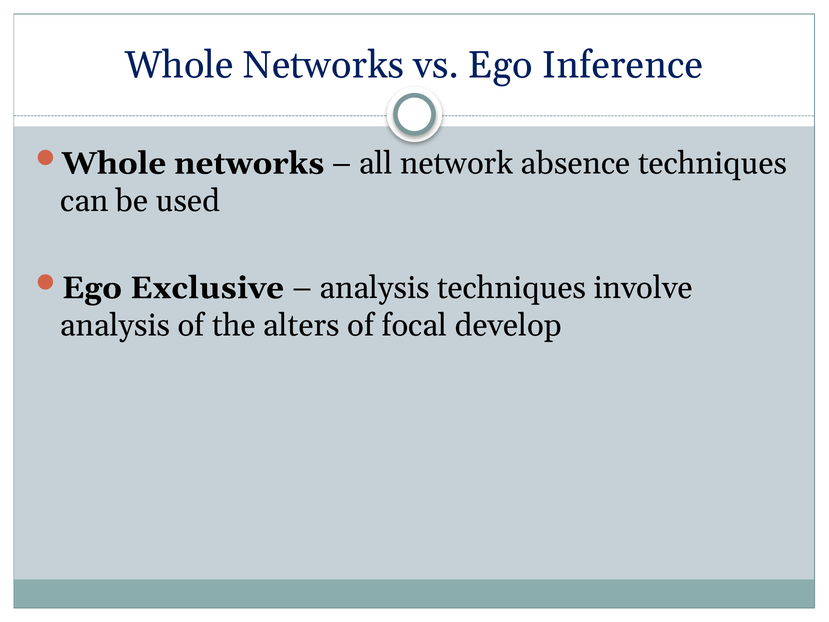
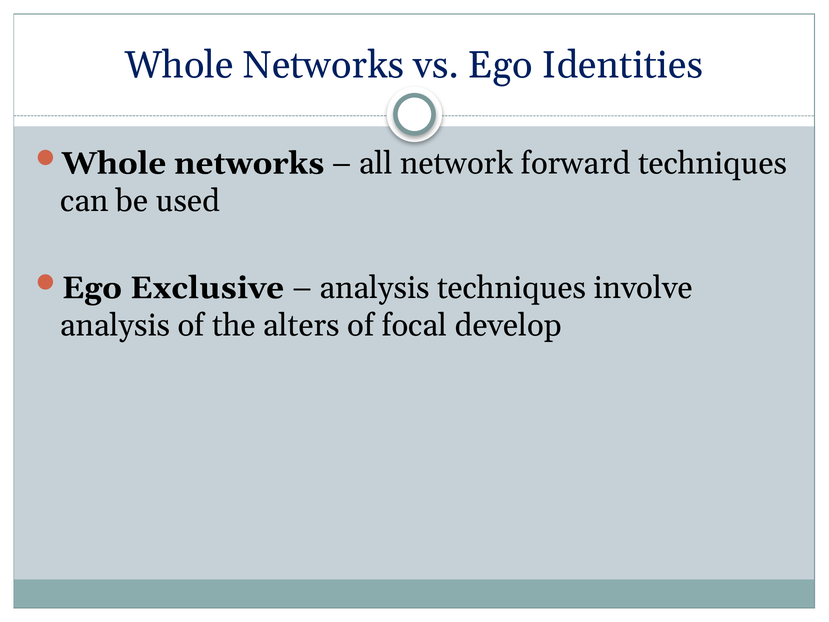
Inference: Inference -> Identities
absence: absence -> forward
